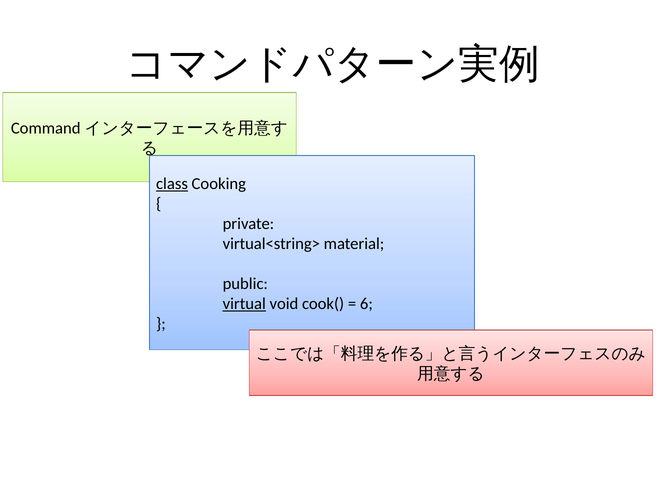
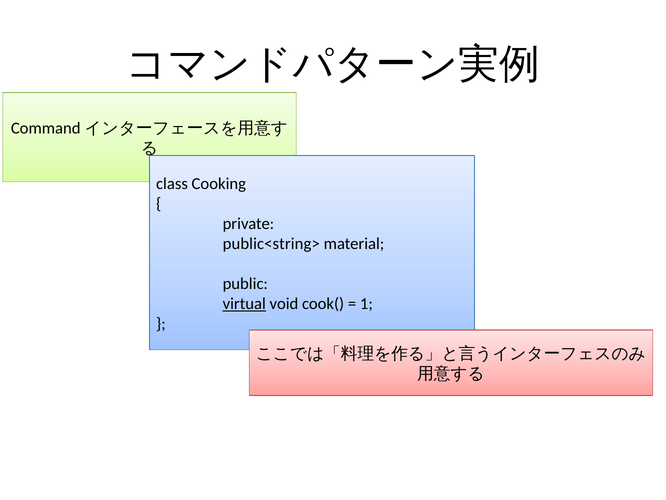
class underline: present -> none
virtual<string>: virtual<string> -> public<string>
6: 6 -> 1
